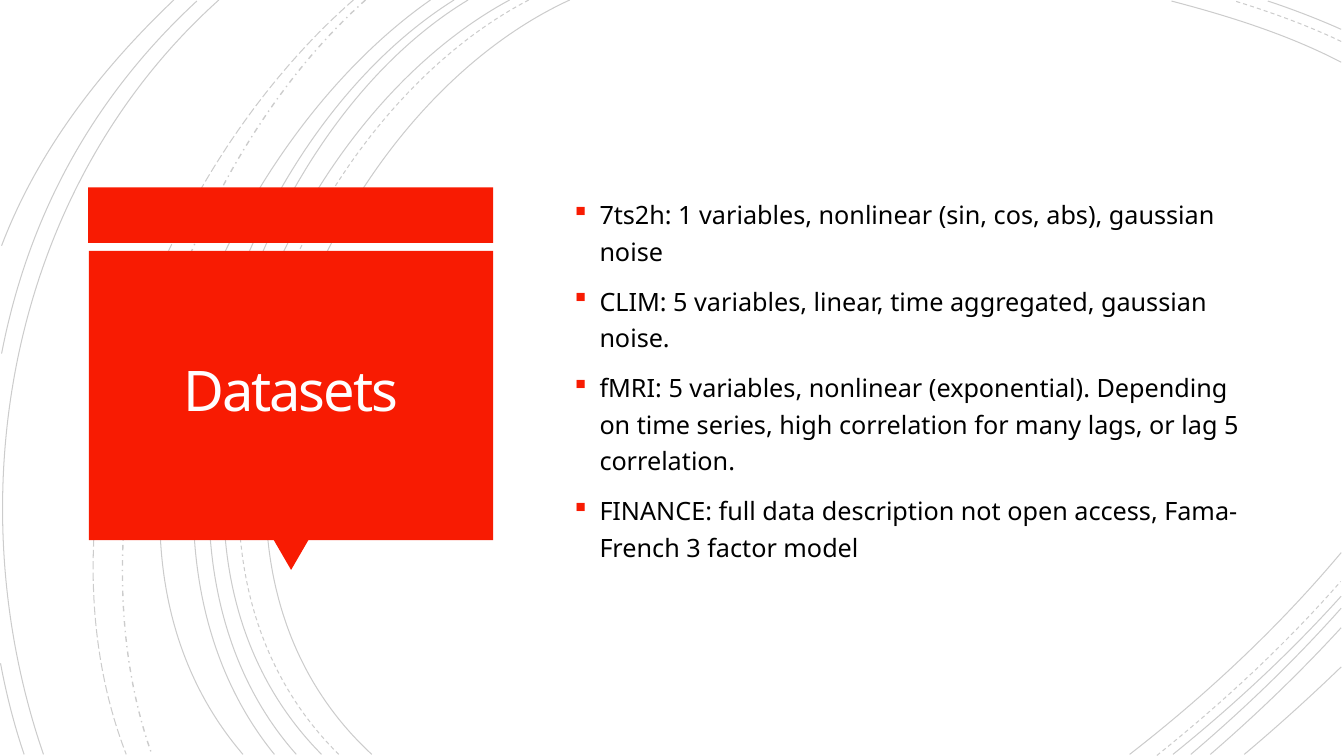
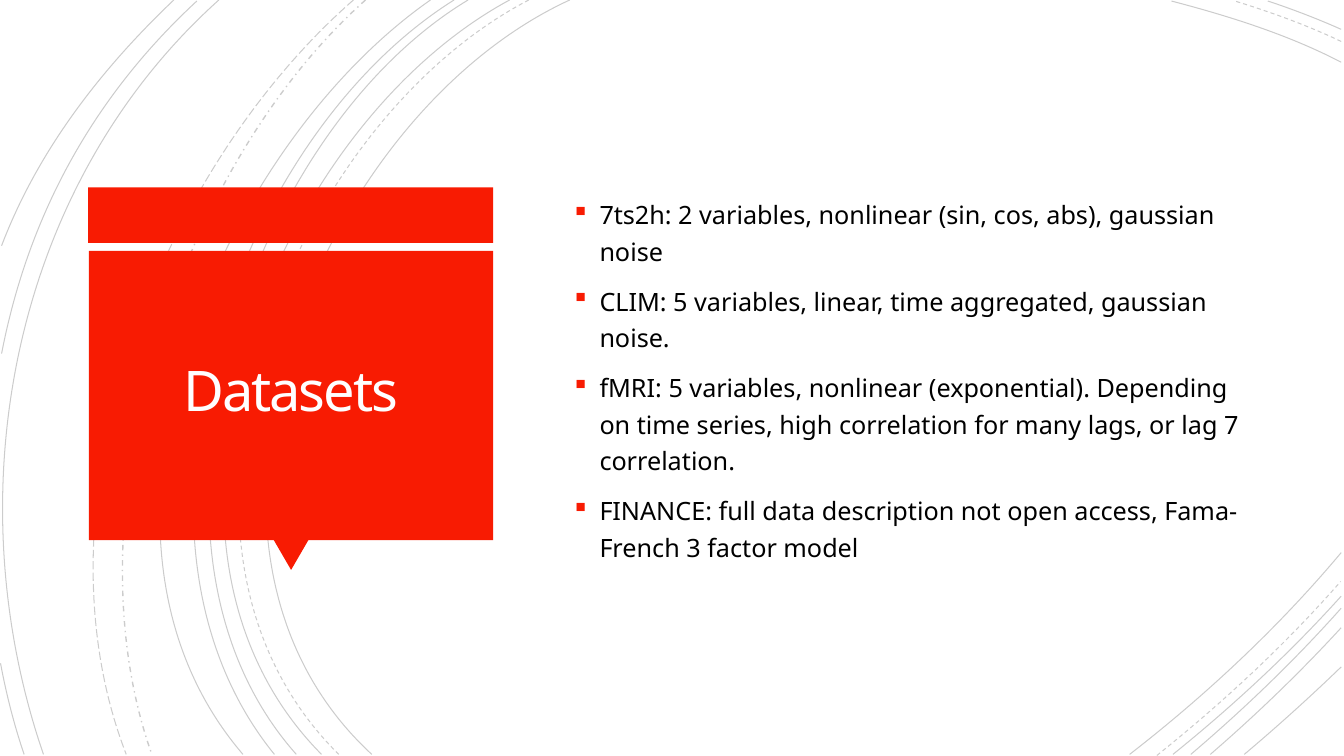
1: 1 -> 2
lag 5: 5 -> 7
